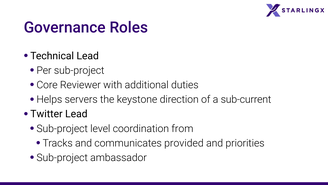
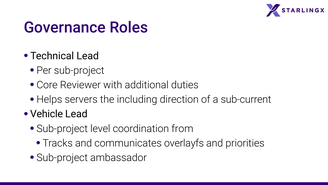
keystone: keystone -> including
Twitter: Twitter -> Vehicle
provided: provided -> overlayfs
